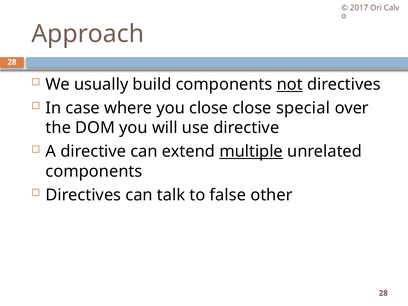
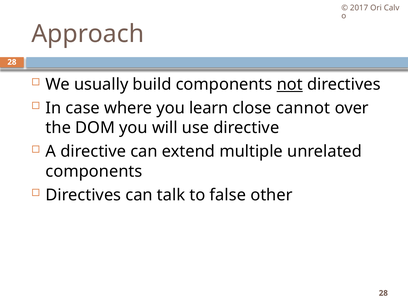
you close: close -> learn
special: special -> cannot
multiple underline: present -> none
